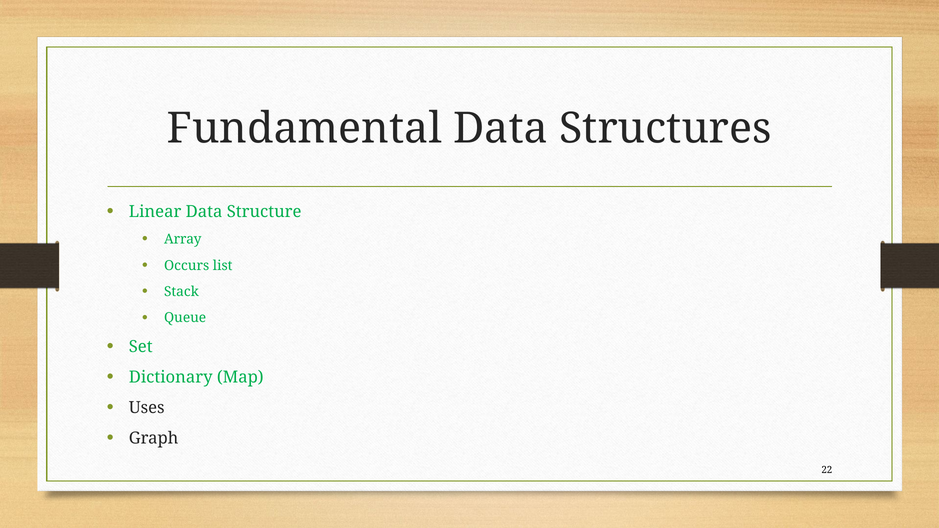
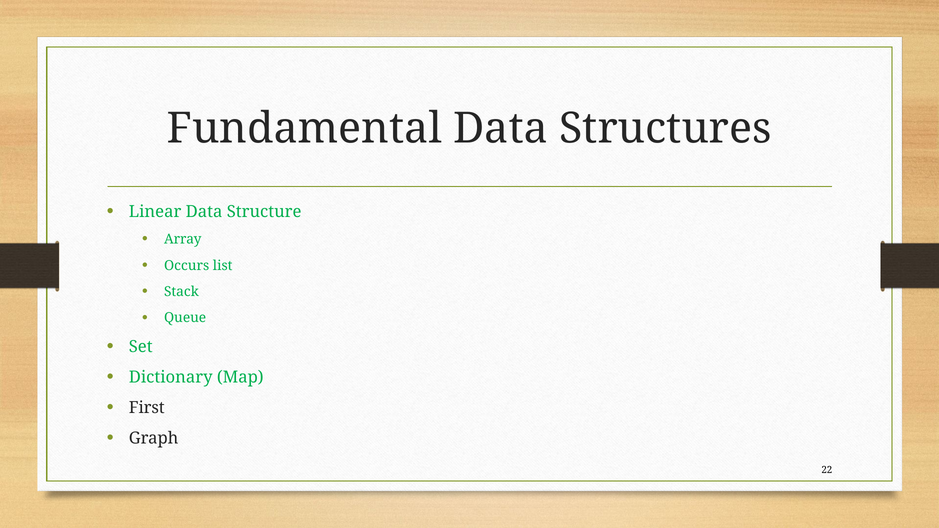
Uses: Uses -> First
